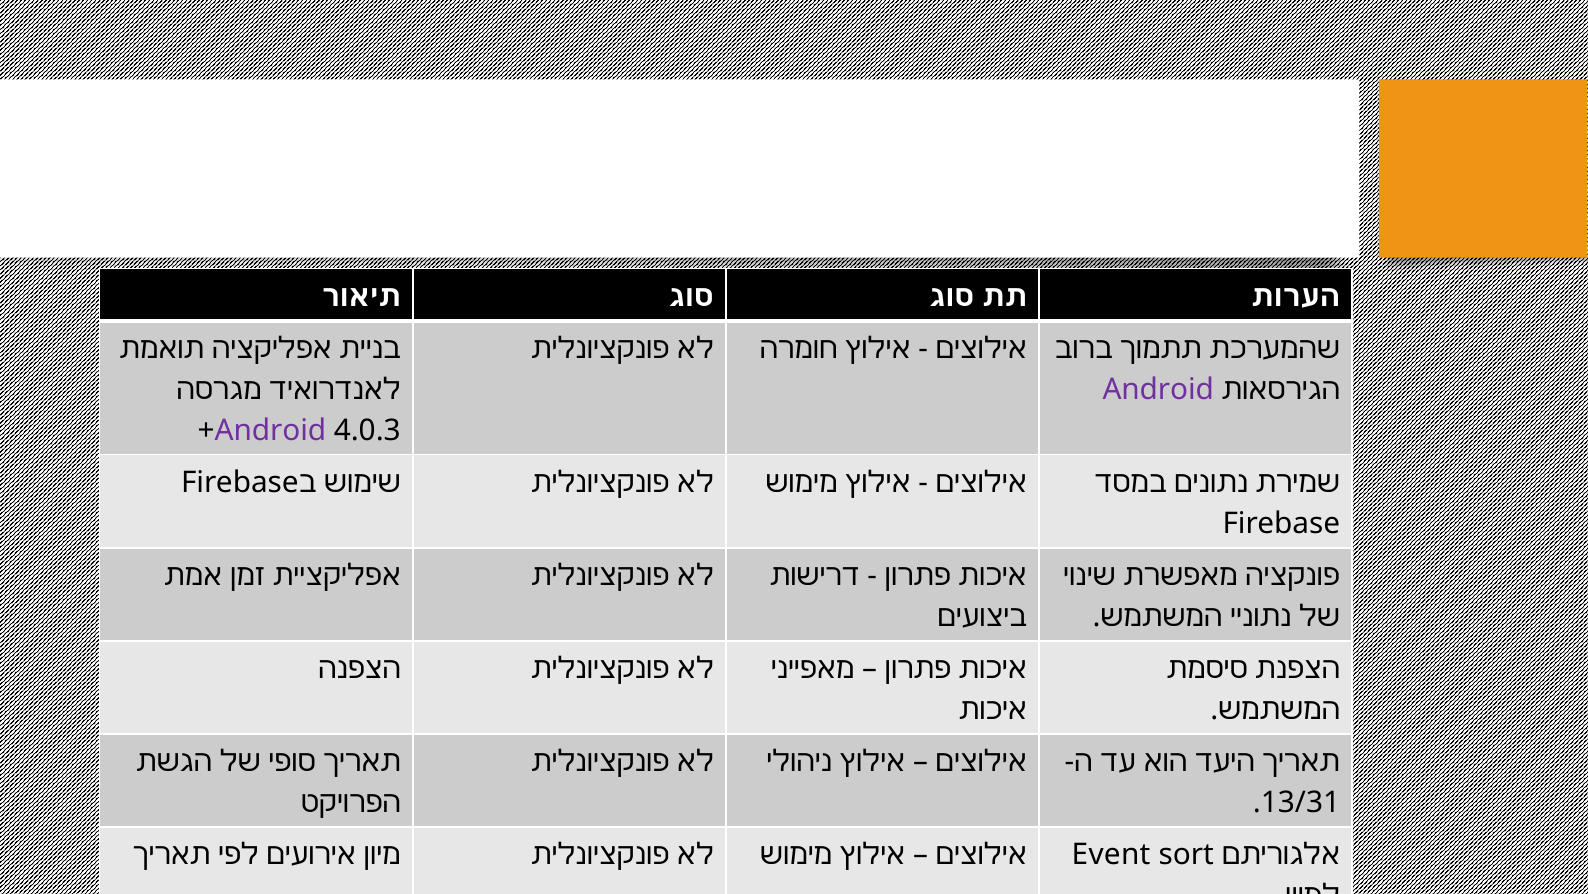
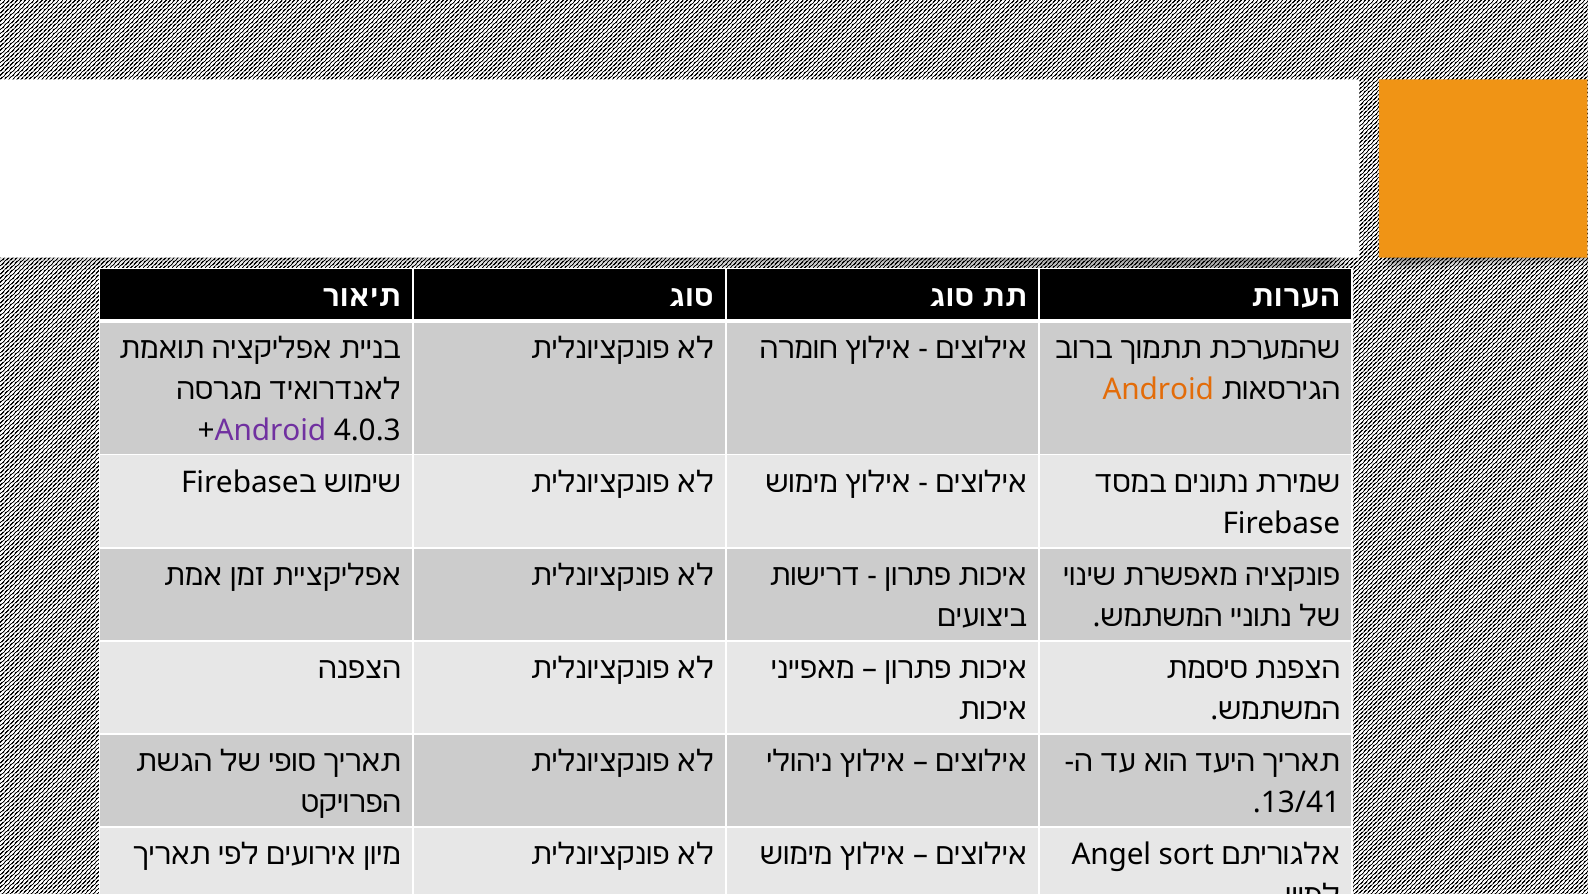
Android at (1158, 389) colour: purple -> orange
13/31: 13/31 -> 13/41
Event: Event -> Angel
